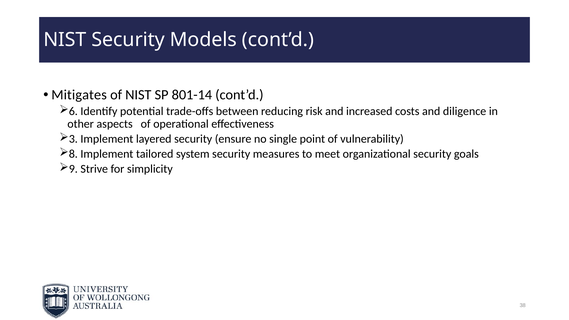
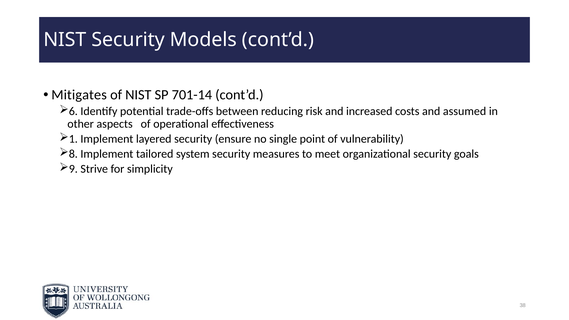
801-14: 801-14 -> 701-14
diligence: diligence -> assumed
3: 3 -> 1
